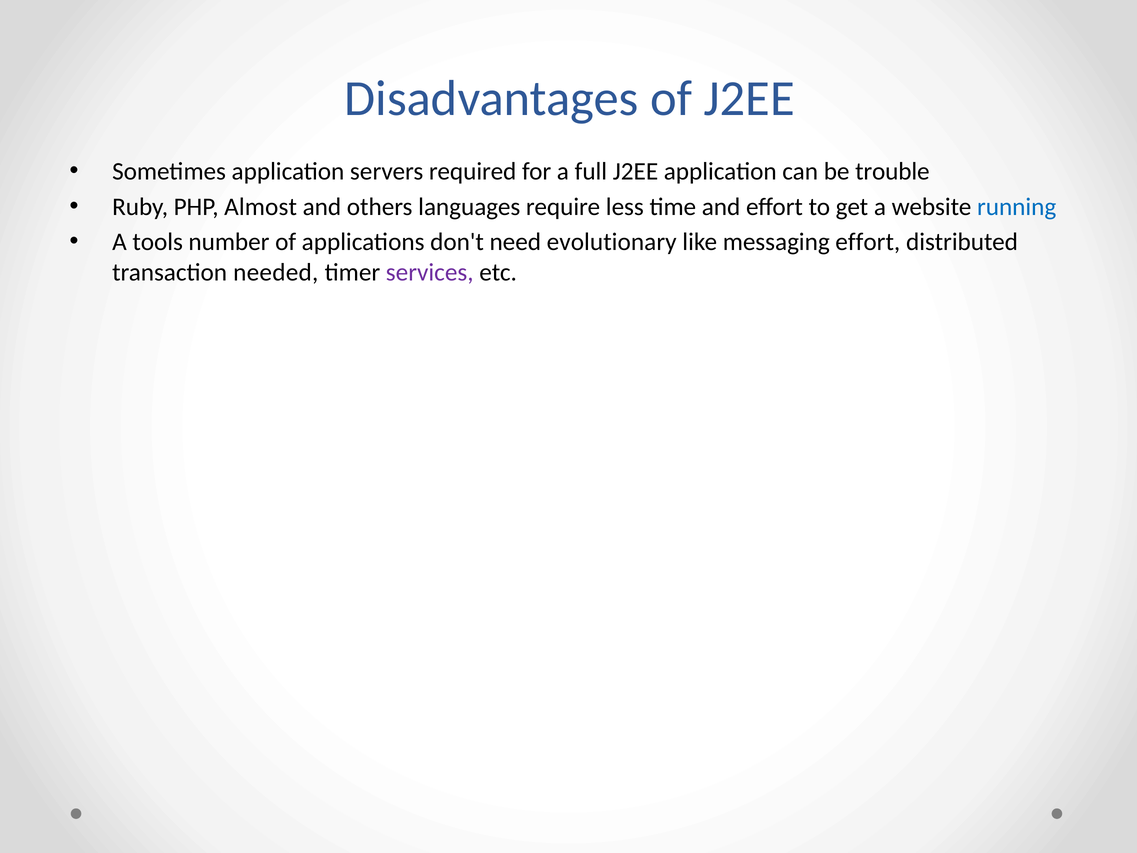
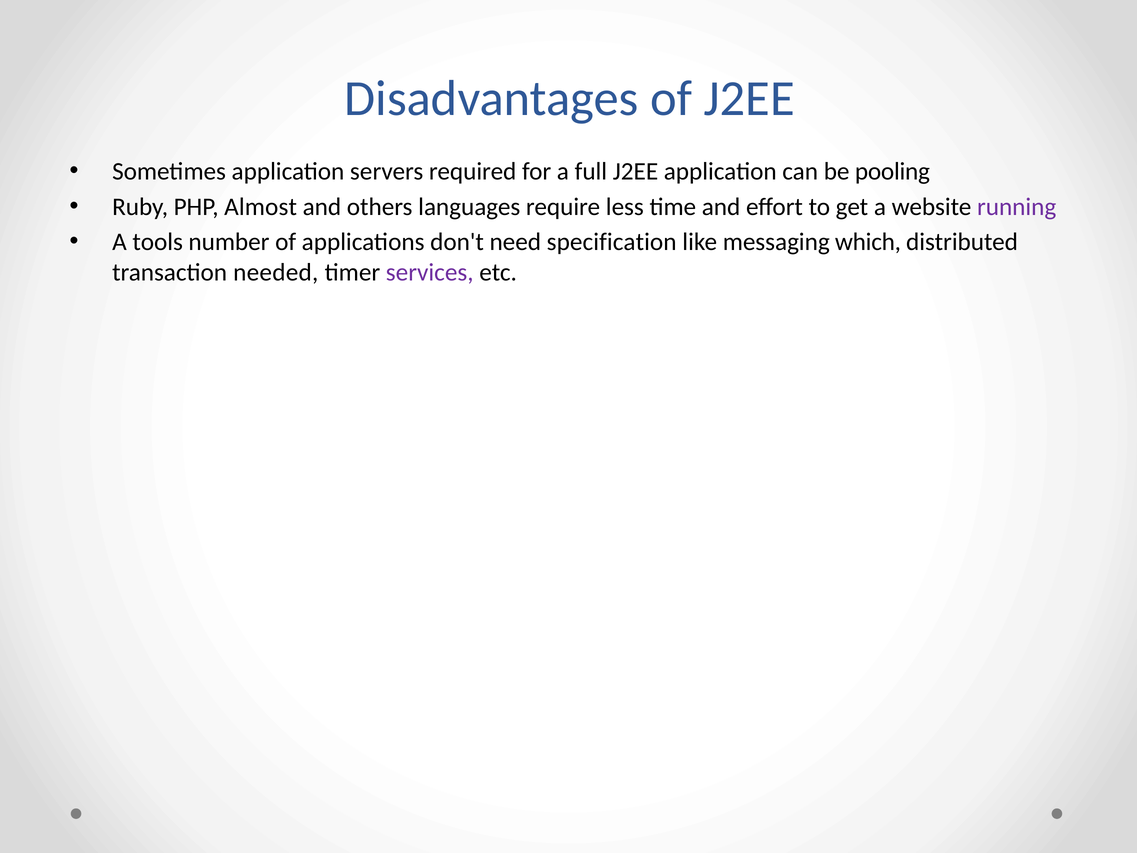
trouble: trouble -> pooling
running colour: blue -> purple
evolutionary: evolutionary -> specification
messaging effort: effort -> which
